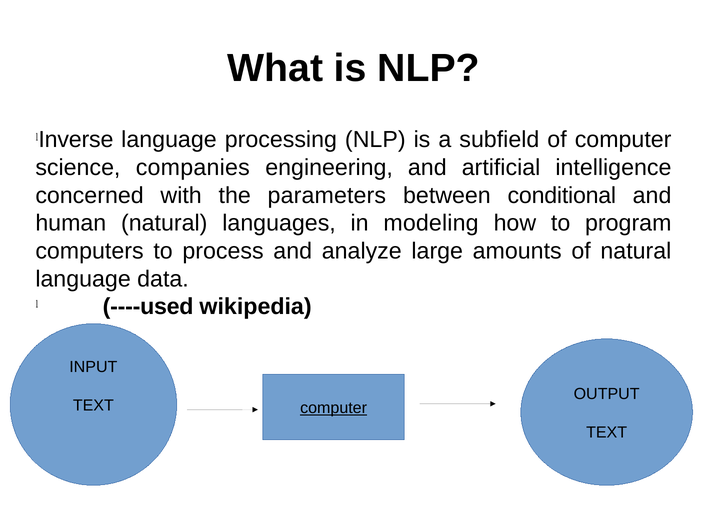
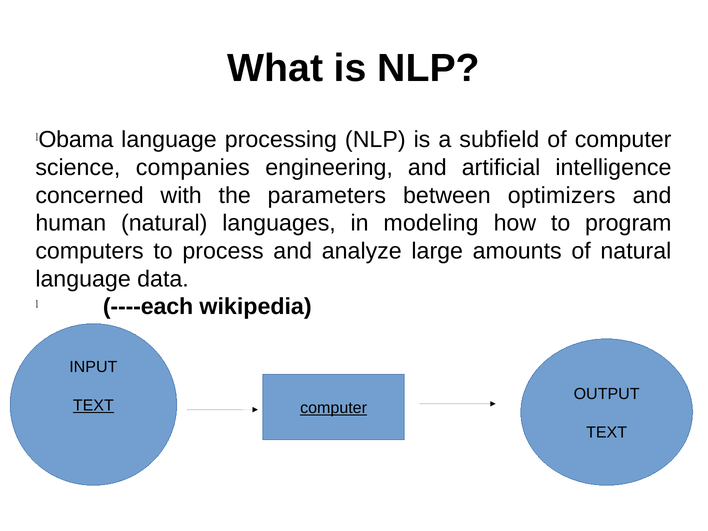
Inverse: Inverse -> Obama
conditional: conditional -> optimizers
----used: ----used -> ----each
TEXT at (93, 406) underline: none -> present
